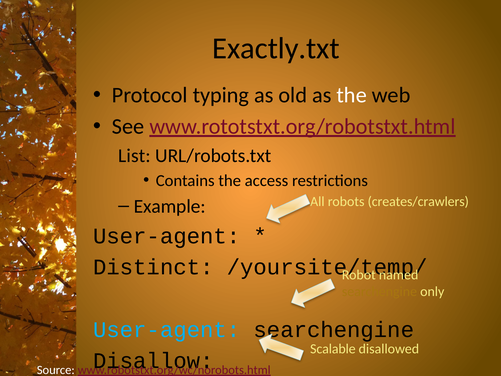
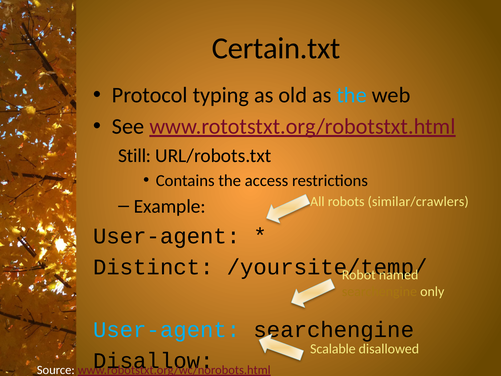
Exactly.txt: Exactly.txt -> Certain.txt
the at (352, 95) colour: white -> light blue
List: List -> Still
creates/crawlers: creates/crawlers -> similar/crawlers
